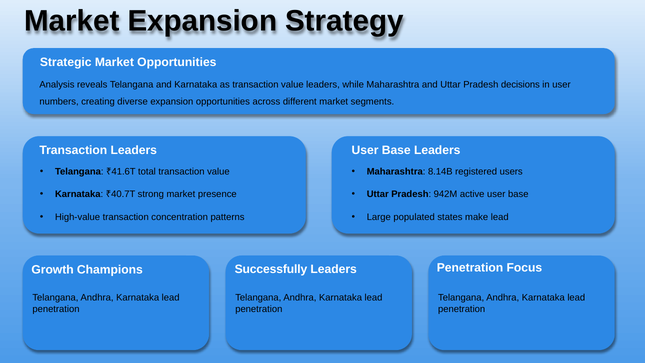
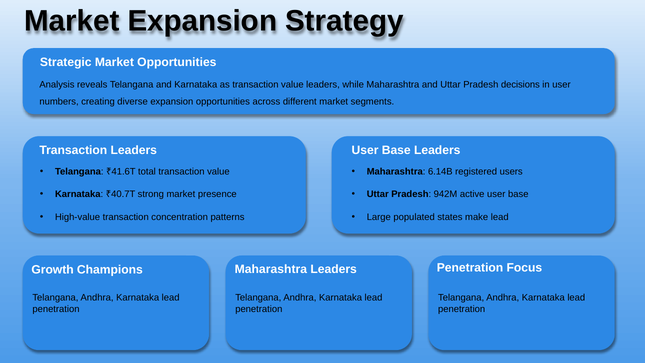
8.14B: 8.14B -> 6.14B
Champions Successfully: Successfully -> Maharashtra
